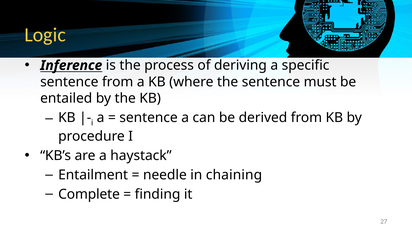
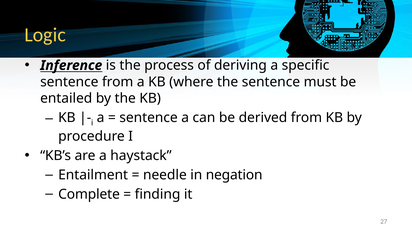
chaining: chaining -> negation
